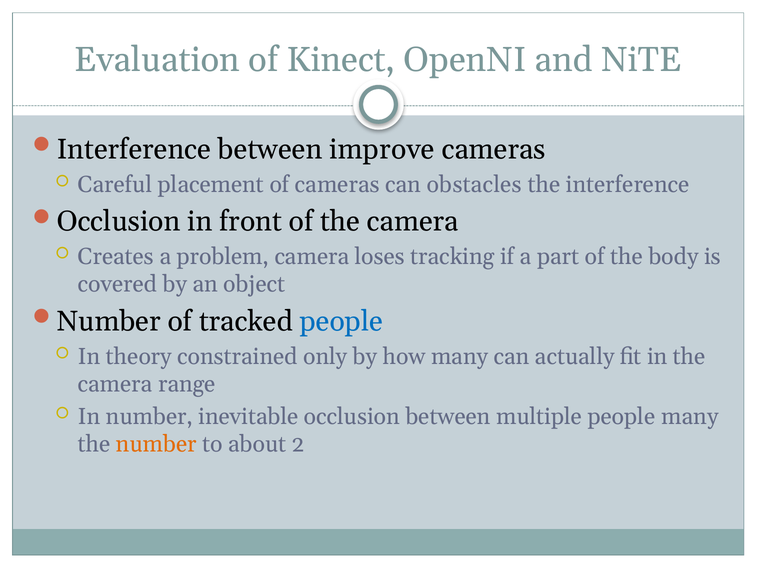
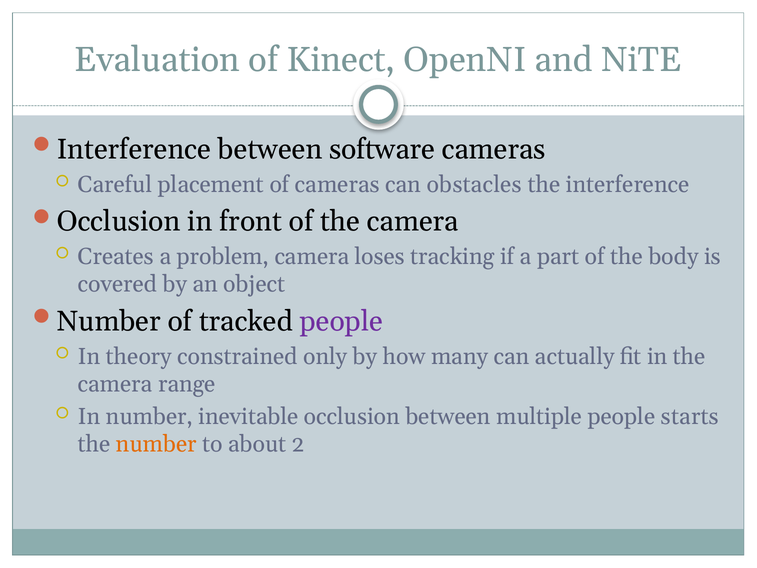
improve: improve -> software
people at (341, 321) colour: blue -> purple
people many: many -> starts
